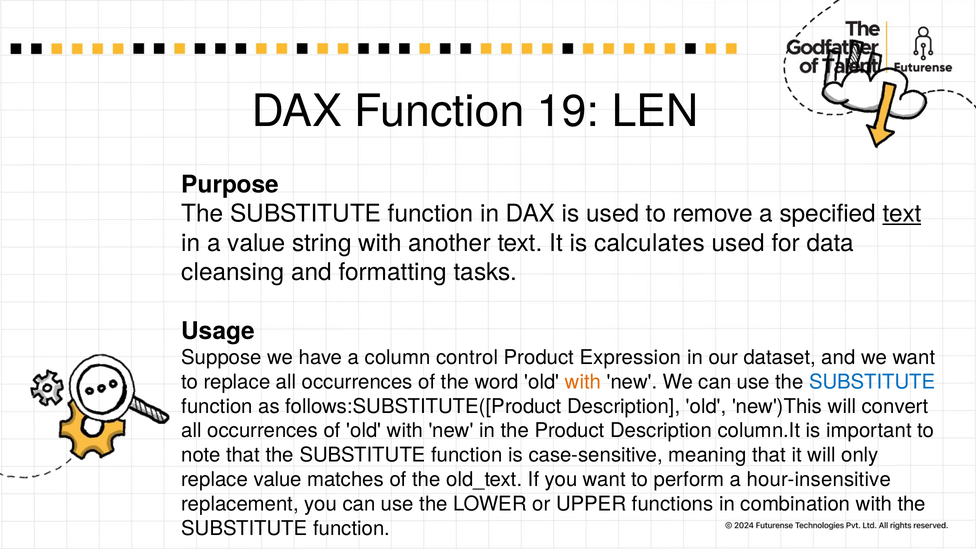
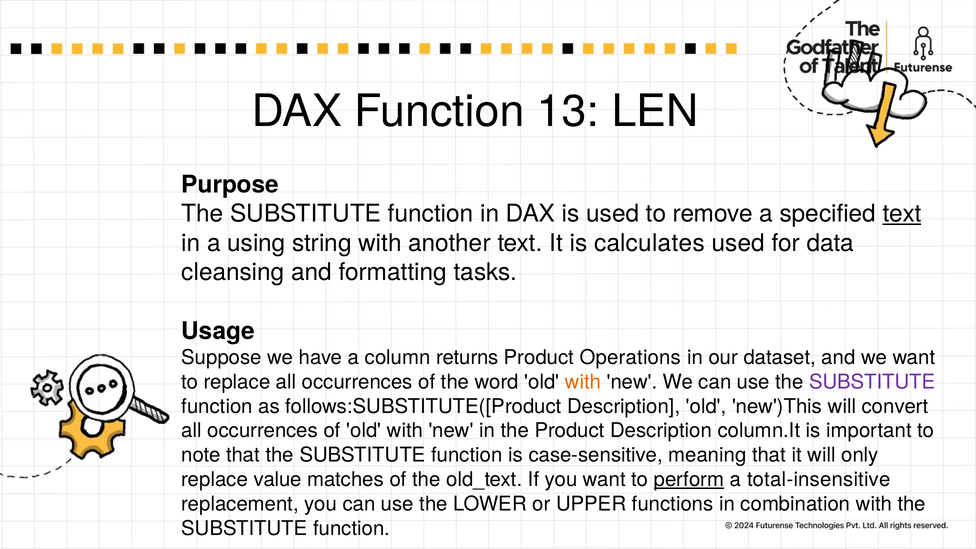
19: 19 -> 13
a value: value -> using
control: control -> returns
Expression: Expression -> Operations
SUBSTITUTE at (872, 382) colour: blue -> purple
perform underline: none -> present
hour-insensitive: hour-insensitive -> total-insensitive
